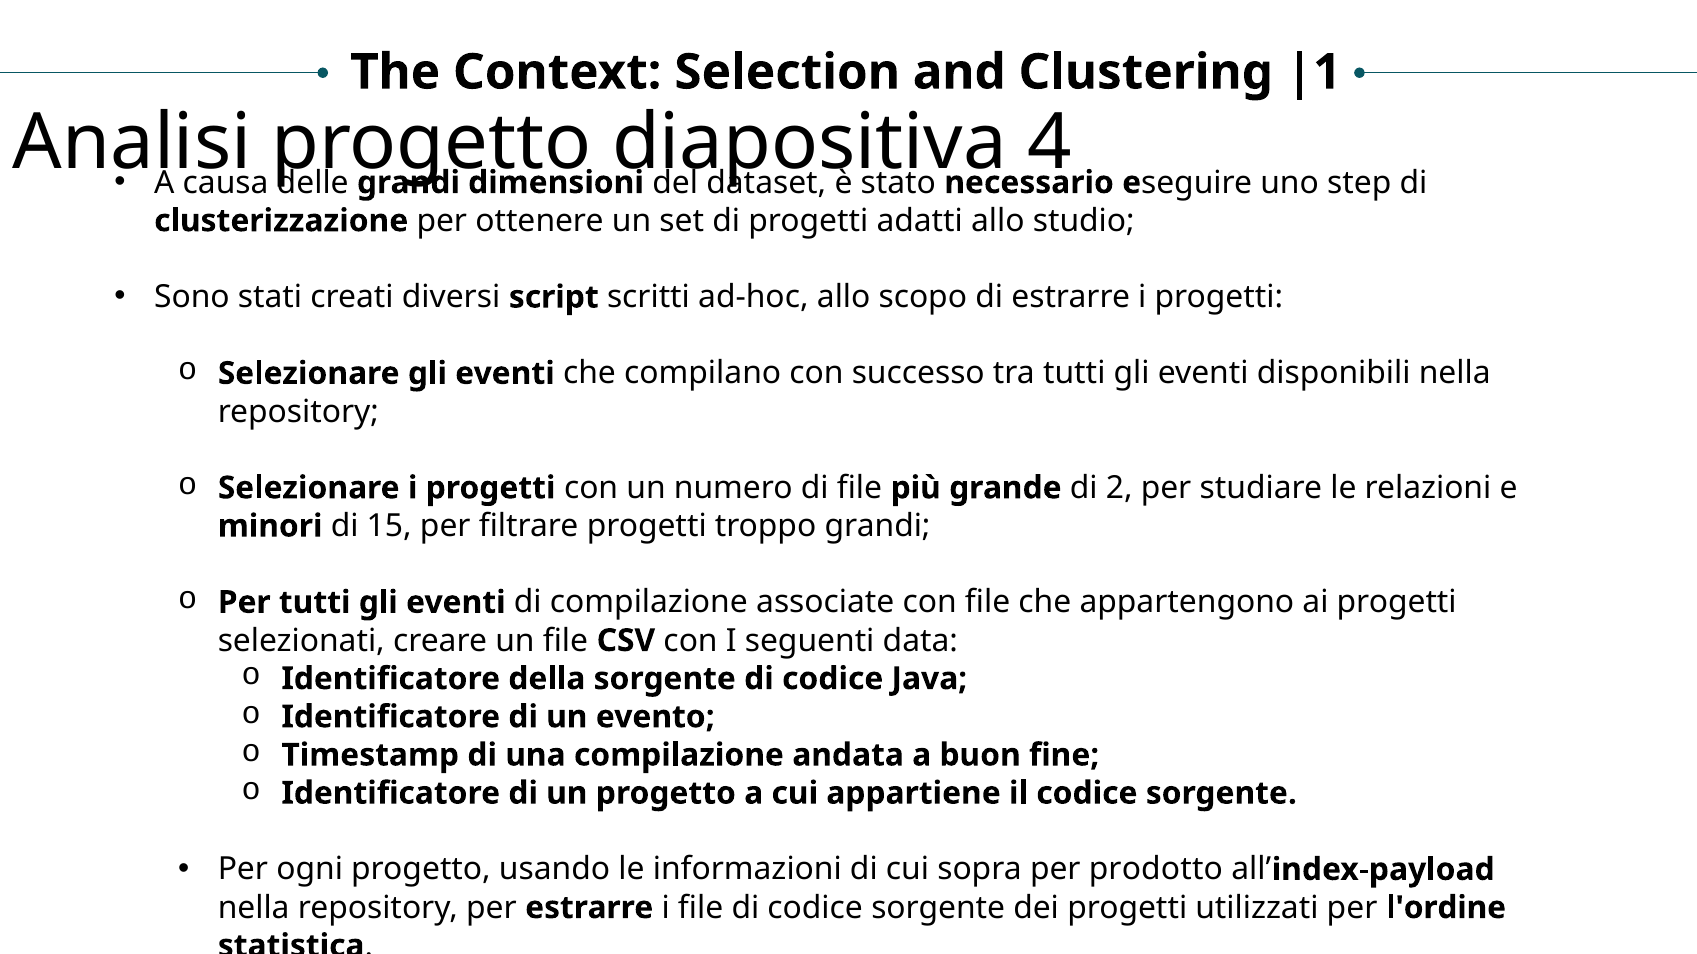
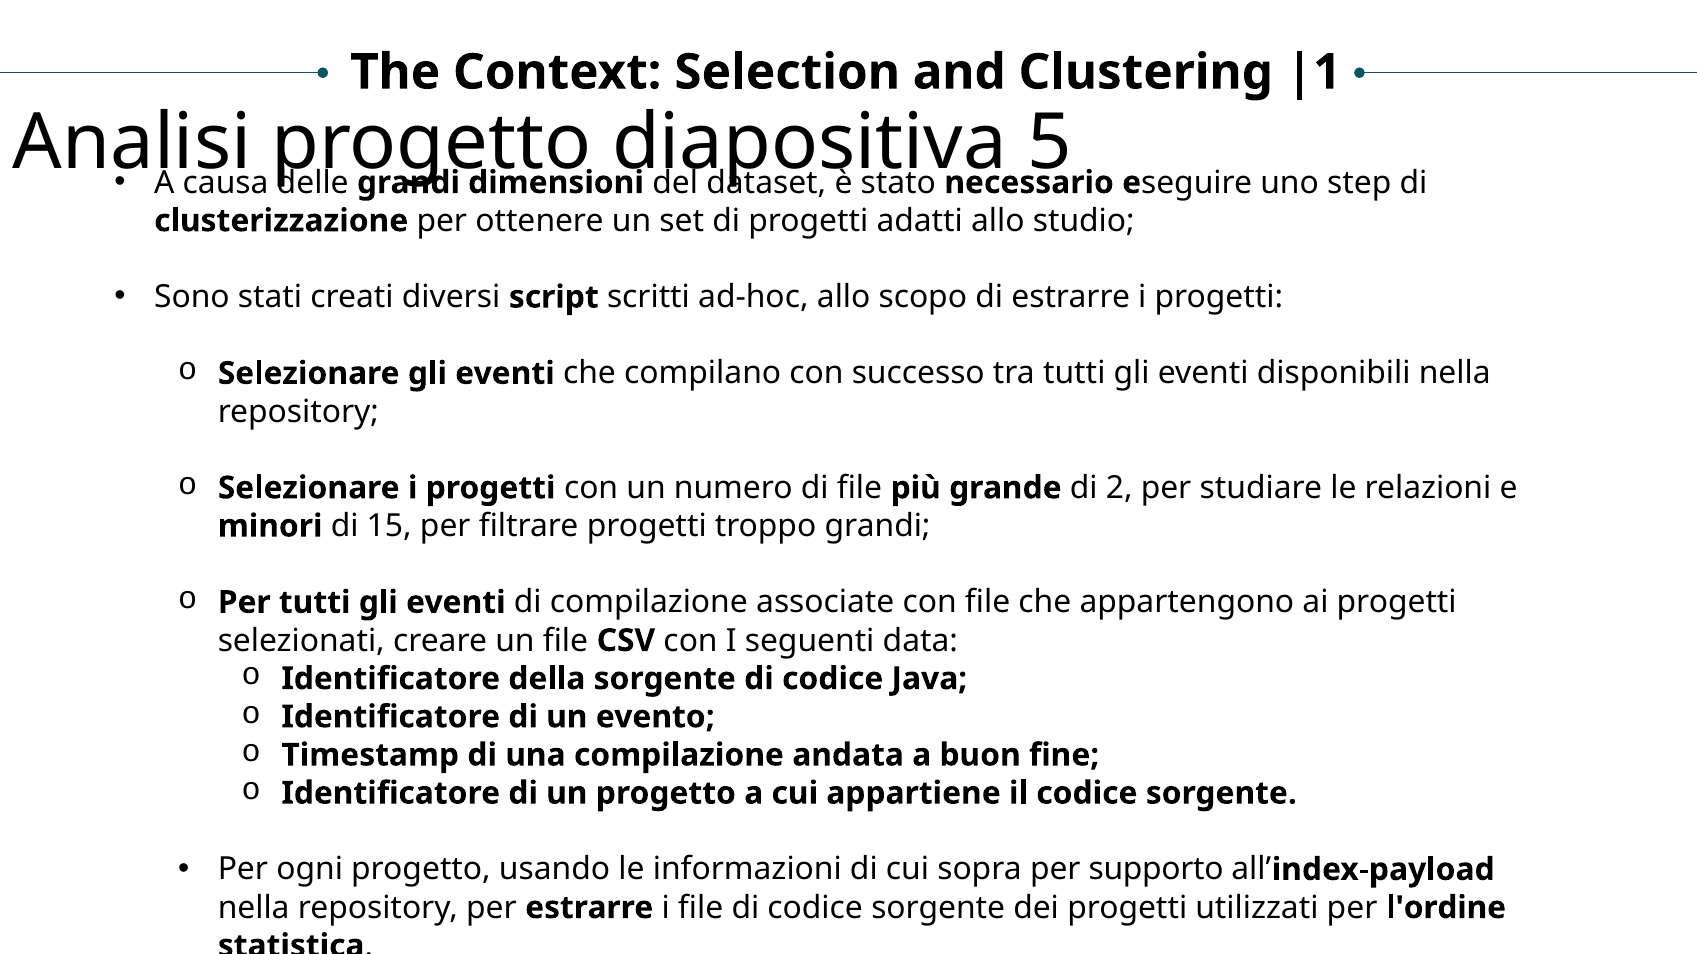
4: 4 -> 5
prodotto: prodotto -> supporto
